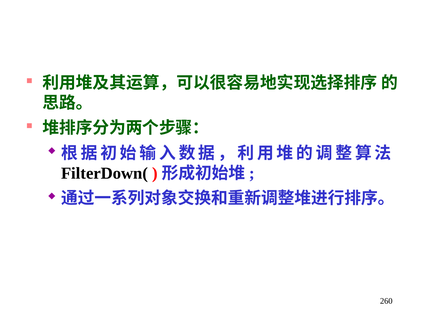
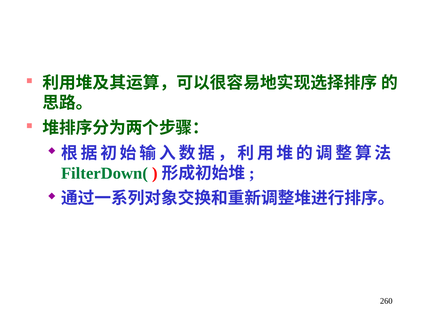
FilterDown( colour: black -> green
